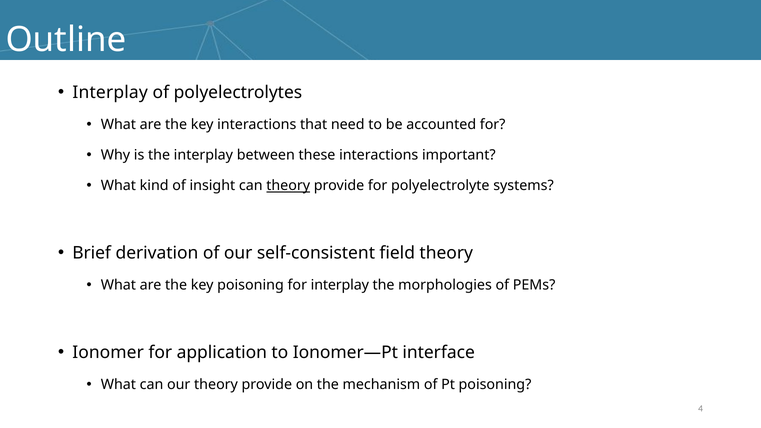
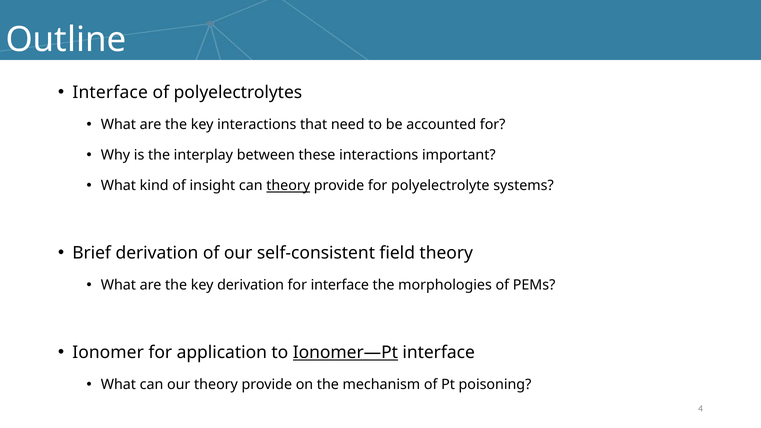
Interplay at (110, 92): Interplay -> Interface
key poisoning: poisoning -> derivation
for interplay: interplay -> interface
Ionomer—Pt underline: none -> present
